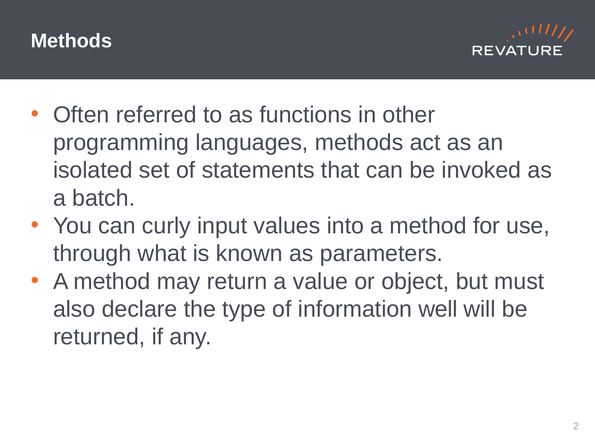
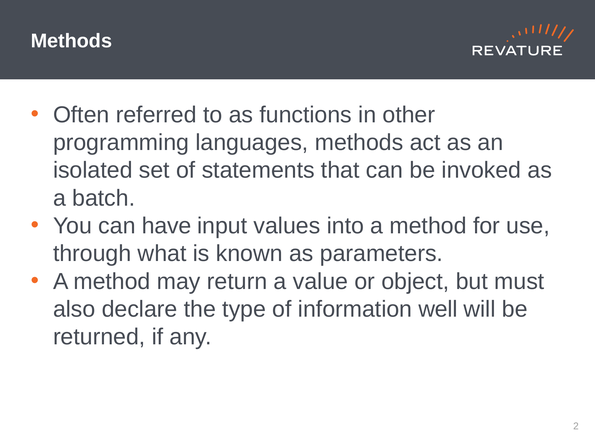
curly: curly -> have
